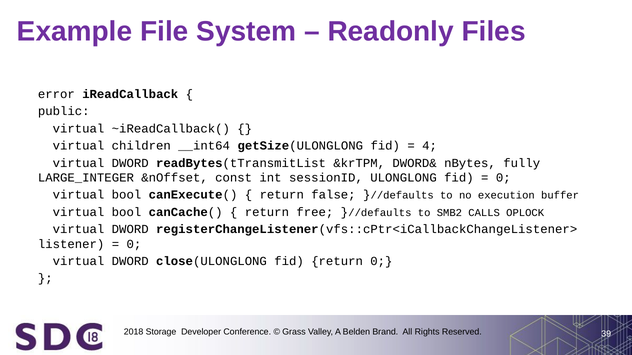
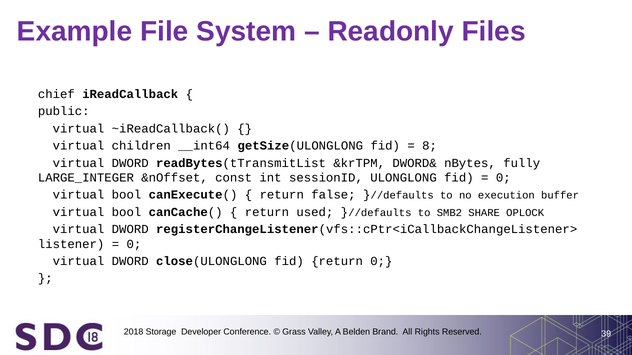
error: error -> chief
4: 4 -> 8
free: free -> used
CALLS: CALLS -> SHARE
